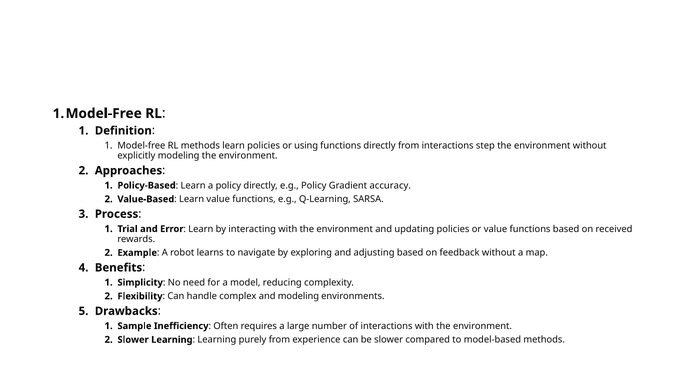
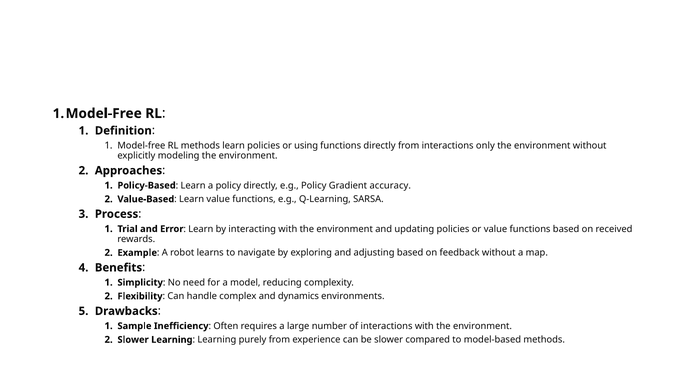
step: step -> only
and modeling: modeling -> dynamics
